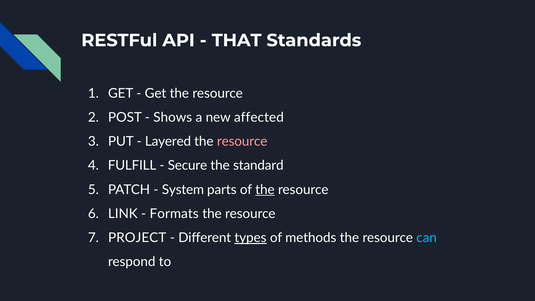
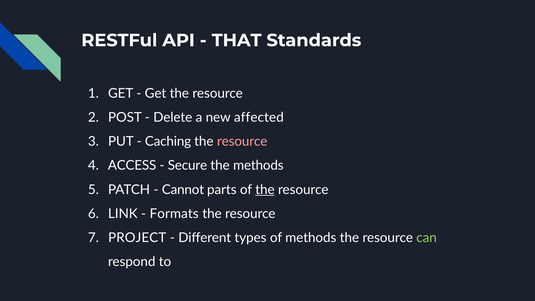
Shows: Shows -> Delete
Layered: Layered -> Caching
FULFILL: FULFILL -> ACCESS
the standard: standard -> methods
System: System -> Cannot
types underline: present -> none
can colour: light blue -> light green
